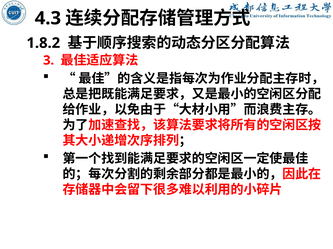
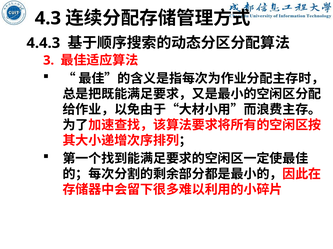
1.8.2: 1.8.2 -> 4.4.3
